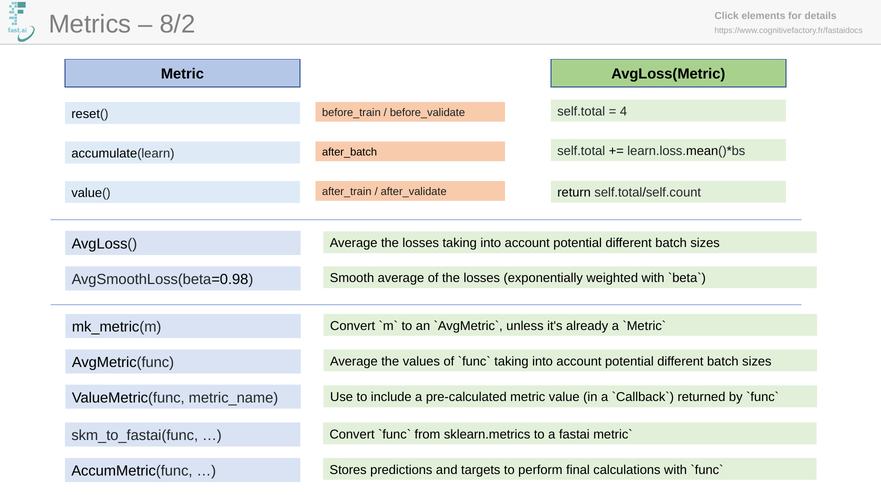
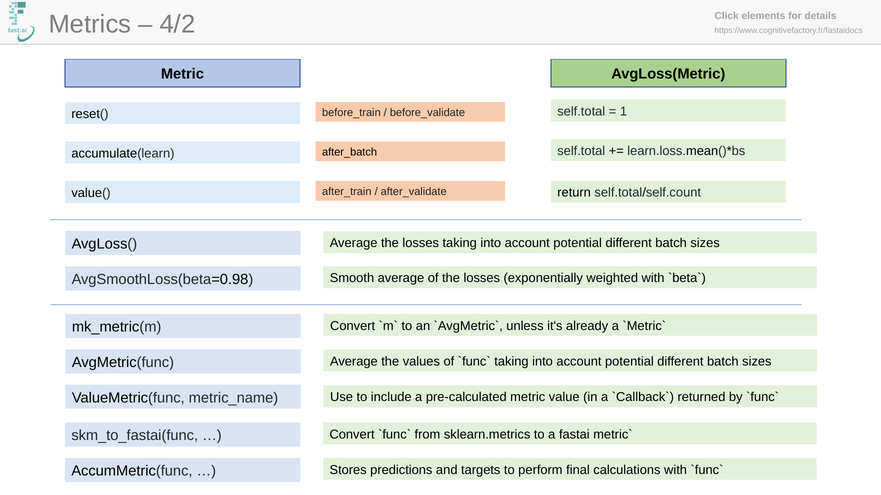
8/2: 8/2 -> 4/2
4: 4 -> 1
